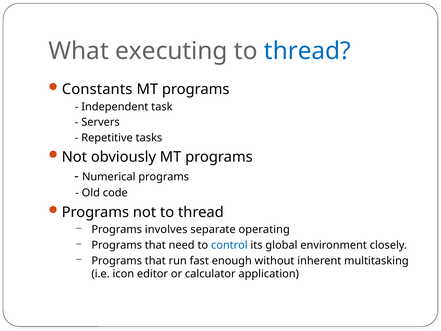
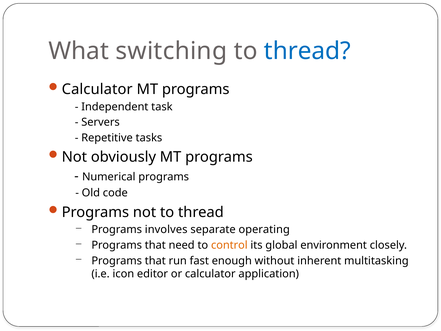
executing: executing -> switching
Constants at (97, 89): Constants -> Calculator
control colour: blue -> orange
